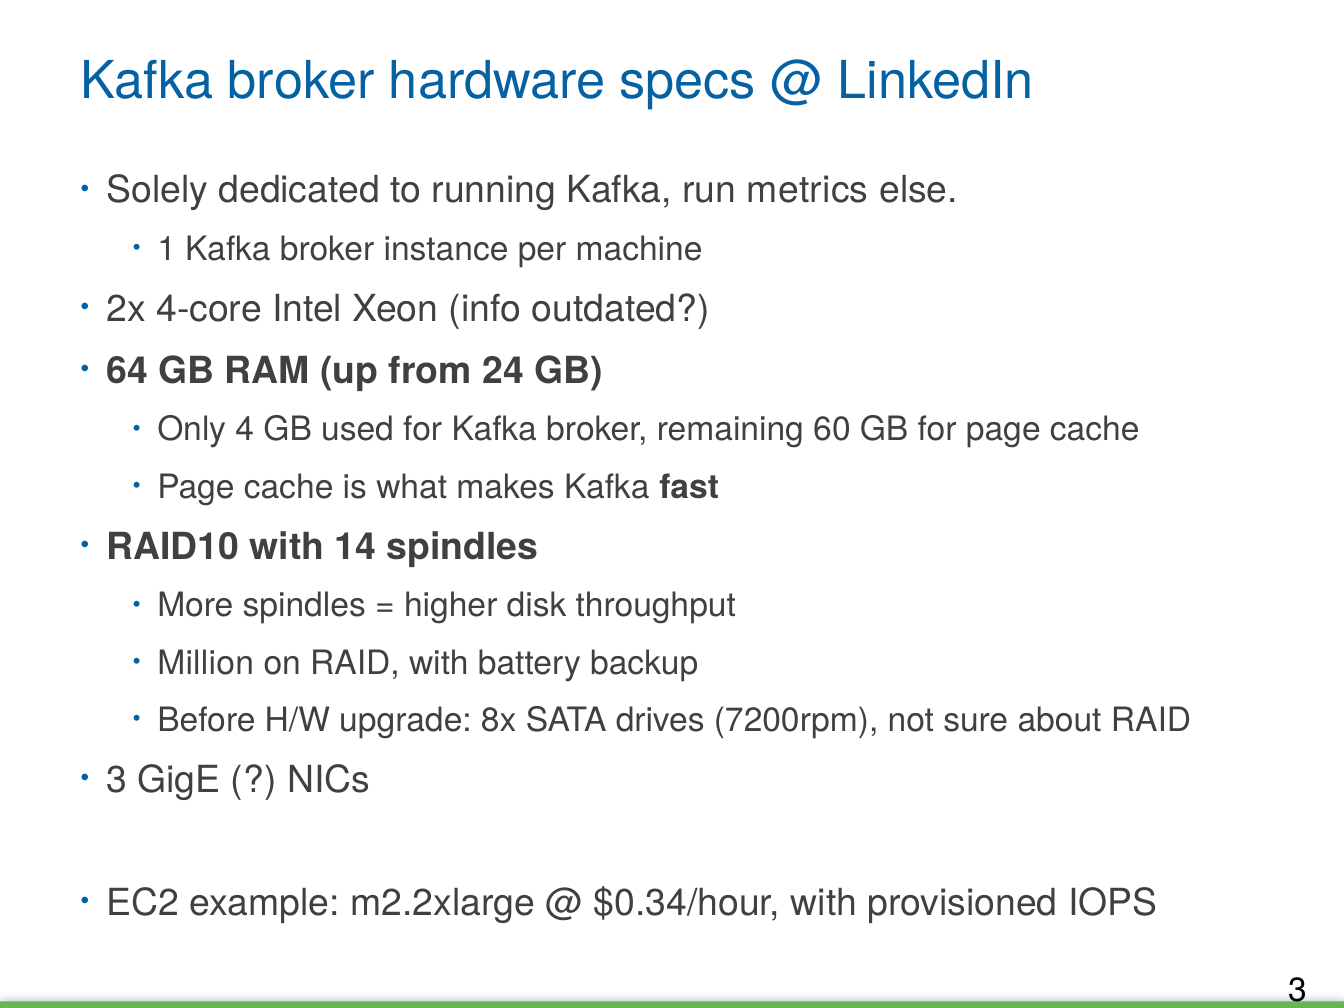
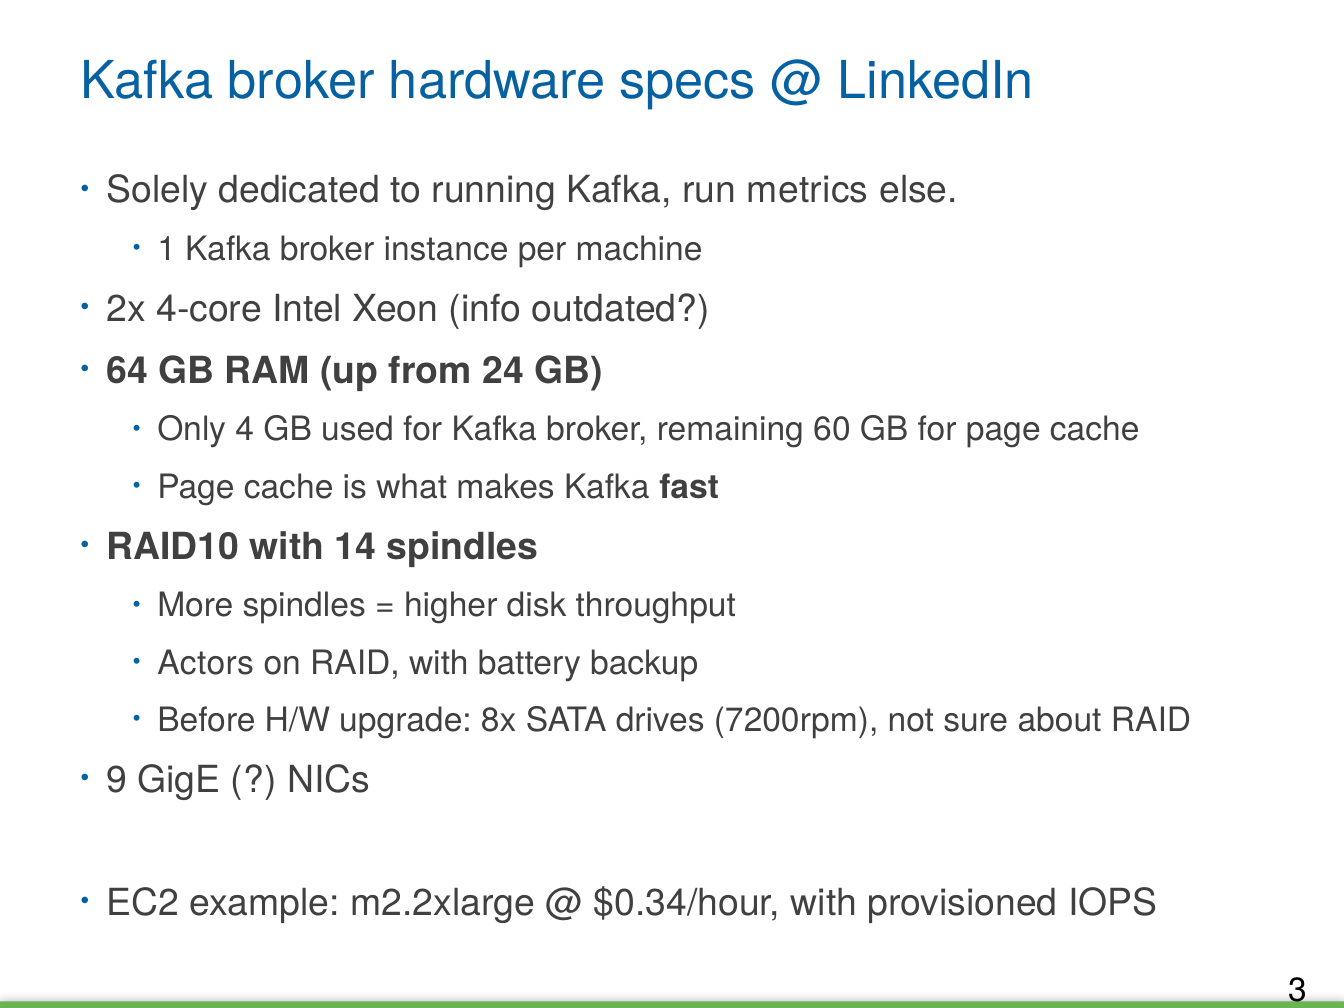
Million: Million -> Actors
3 at (117, 780): 3 -> 9
